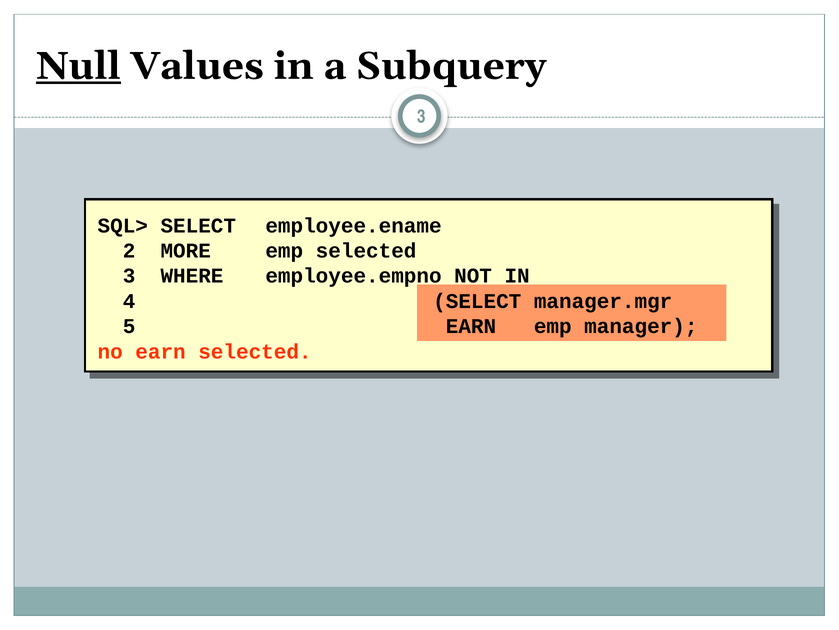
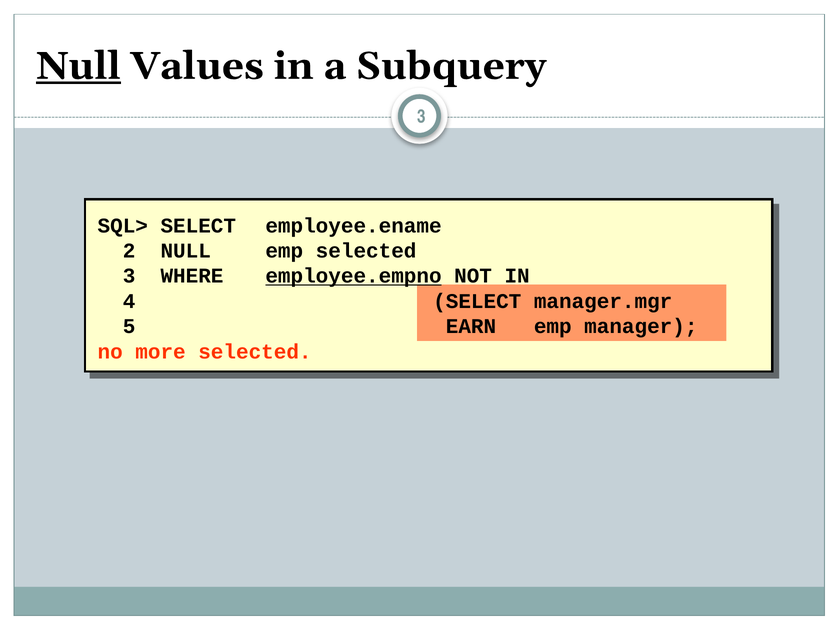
2 MORE: MORE -> NULL
employee.empno underline: none -> present
no earn: earn -> more
